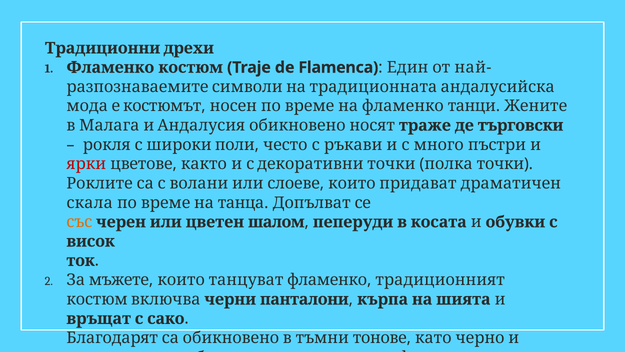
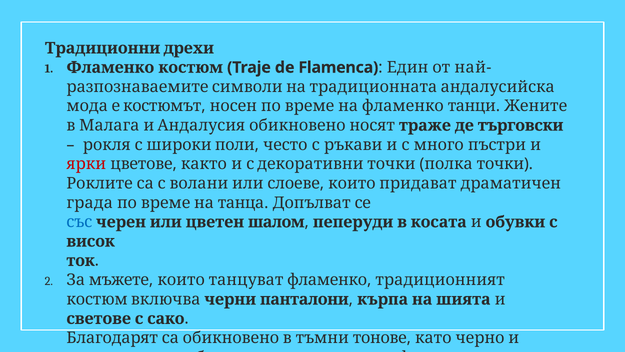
скала: скала -> града
със colour: orange -> blue
връщат: връщат -> светове
